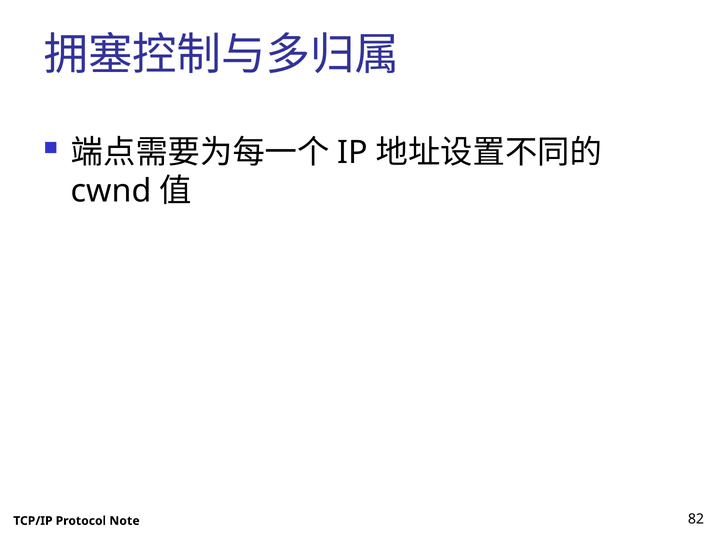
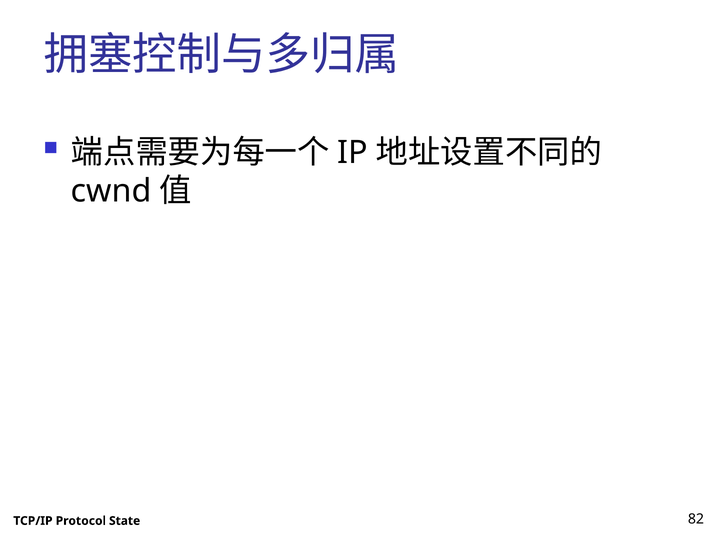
Note: Note -> State
